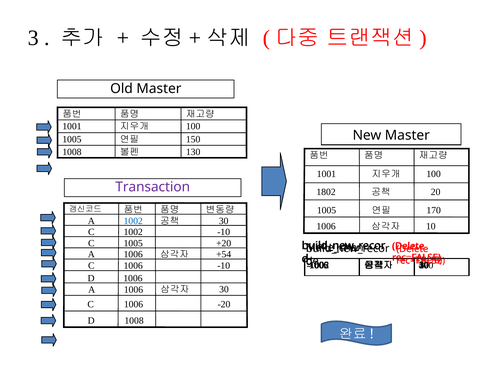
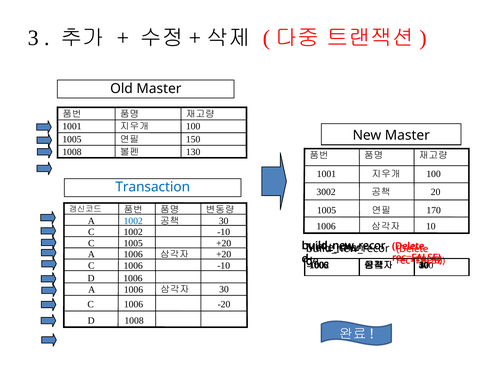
Transaction colour: purple -> blue
1802: 1802 -> 3002
+54 at (224, 254): +54 -> +20
